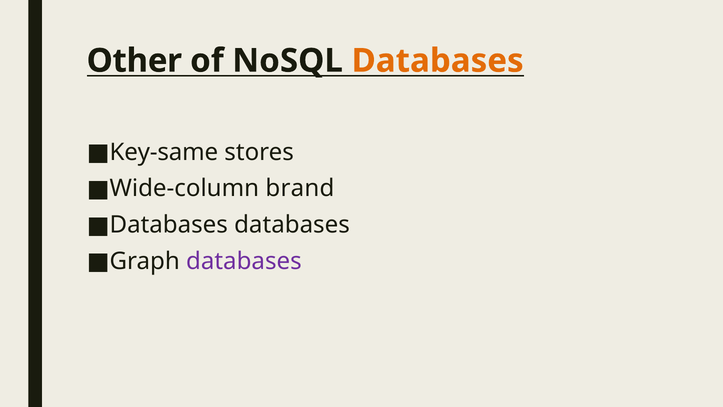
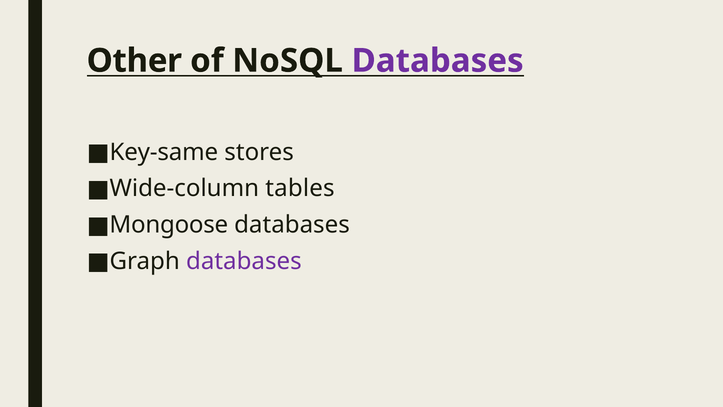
Databases at (438, 61) colour: orange -> purple
brand: brand -> tables
Databases at (169, 225): Databases -> Mongoose
